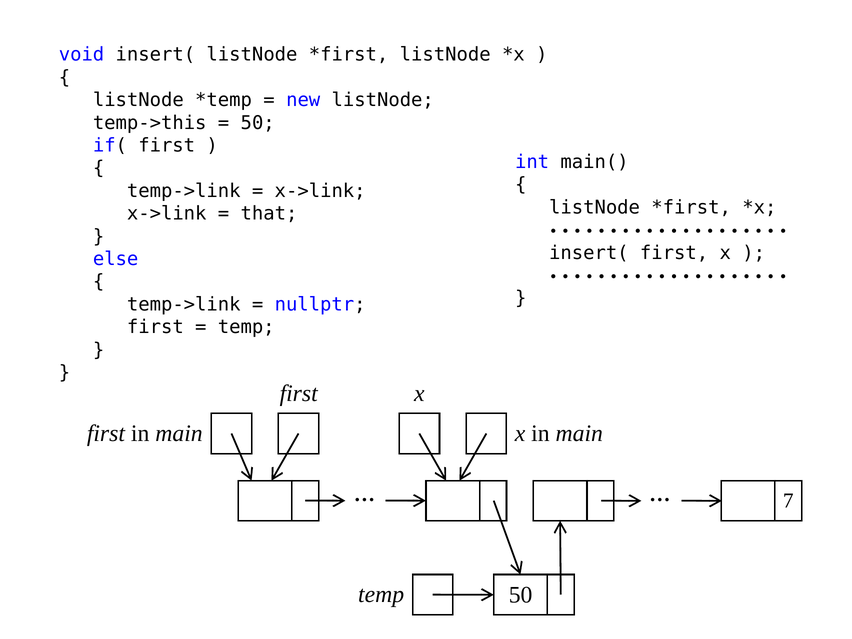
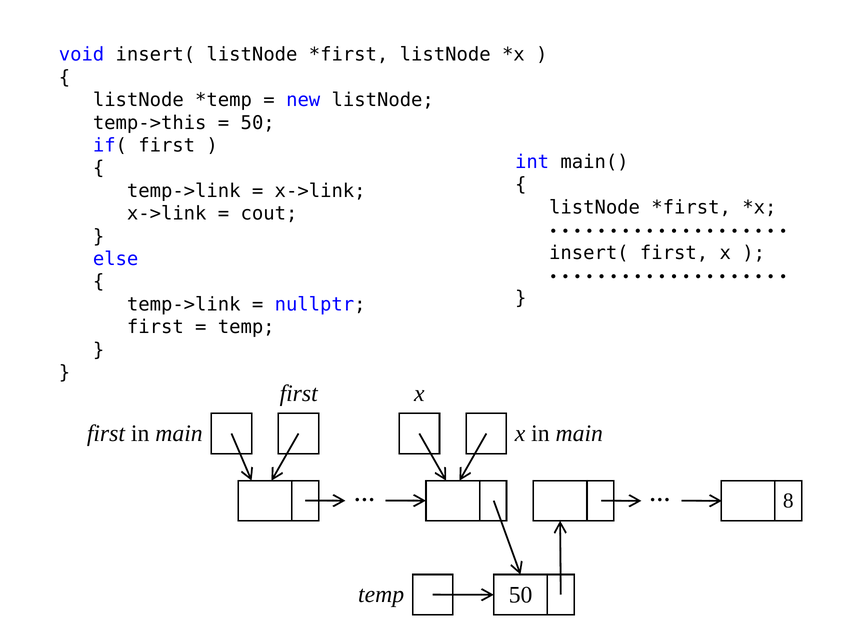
that: that -> cout
7: 7 -> 8
